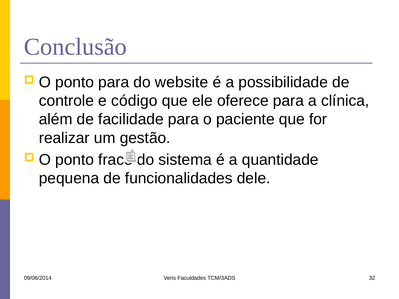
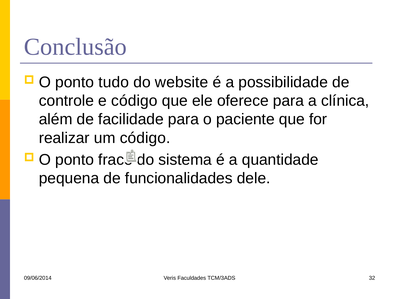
ponto para: para -> tudo
um gestão: gestão -> código
